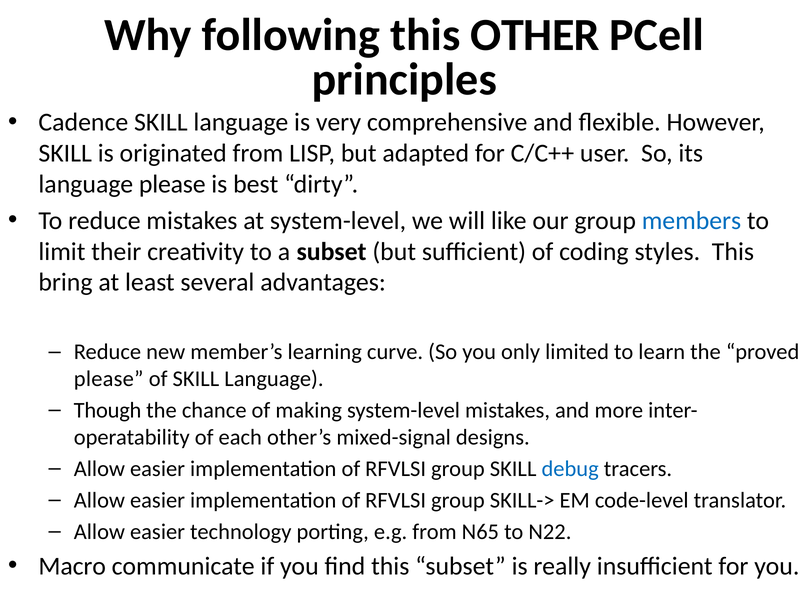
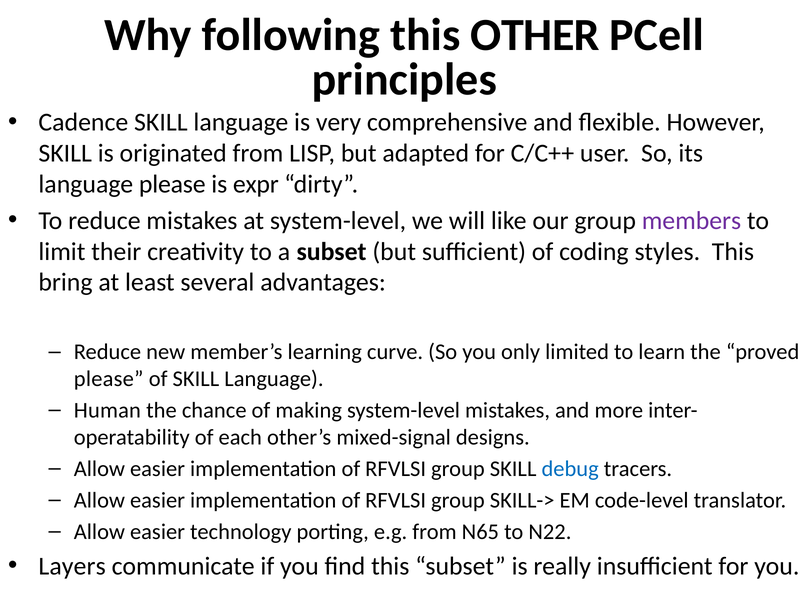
best: best -> expr
members colour: blue -> purple
Though: Though -> Human
Macro: Macro -> Layers
